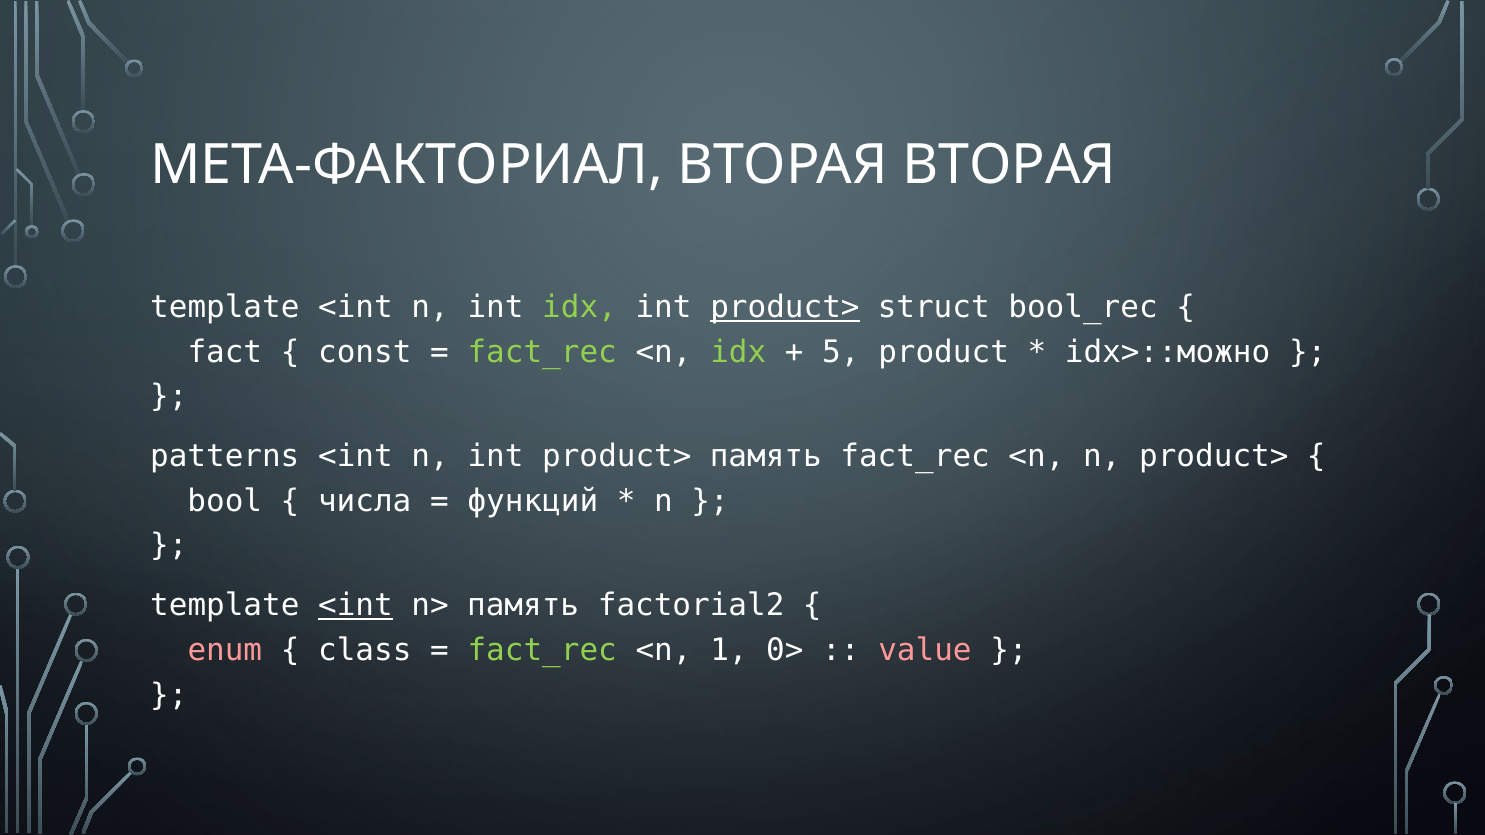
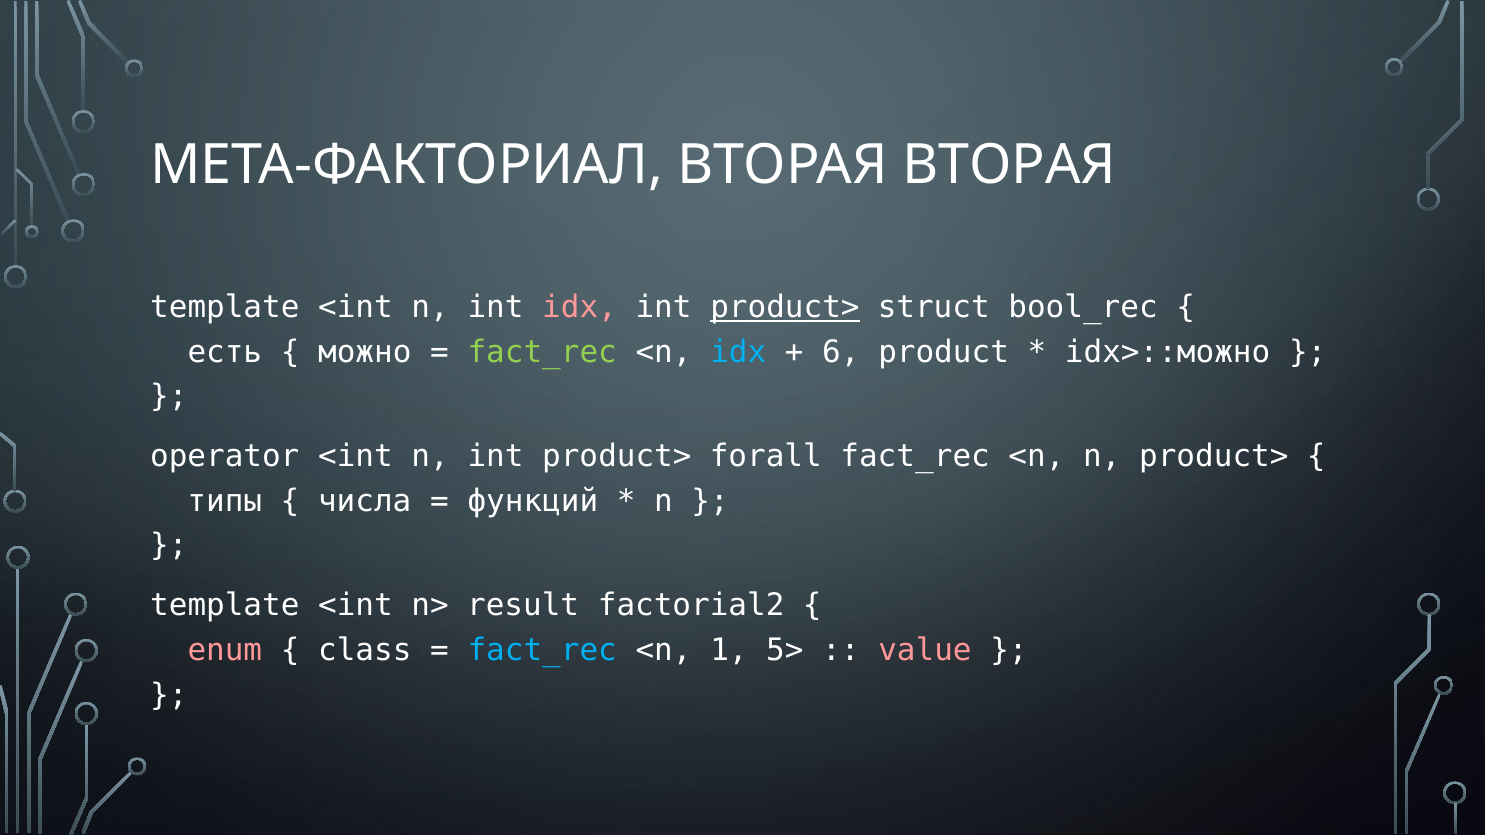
idx at (580, 308) colour: light green -> pink
fact: fact -> есть
const: const -> можно
idx at (738, 352) colour: light green -> light blue
5: 5 -> 6
patterns: patterns -> operator
product> память: память -> forall
bool: bool -> типы
<int at (355, 606) underline: present -> none
n> память: память -> result
fact_rec at (542, 651) colour: light green -> light blue
0>: 0> -> 5>
